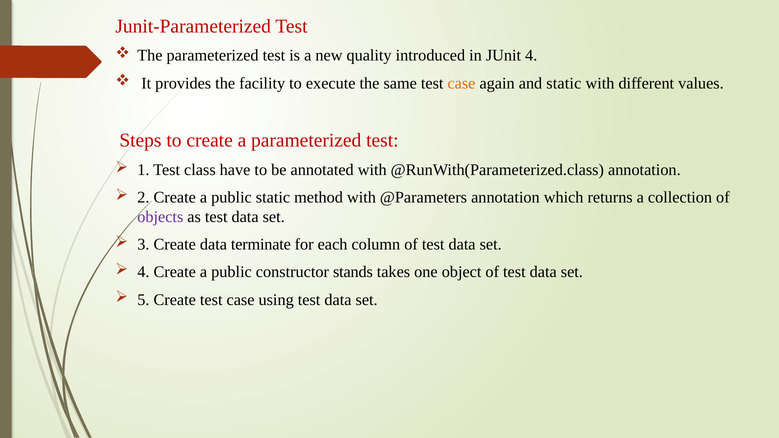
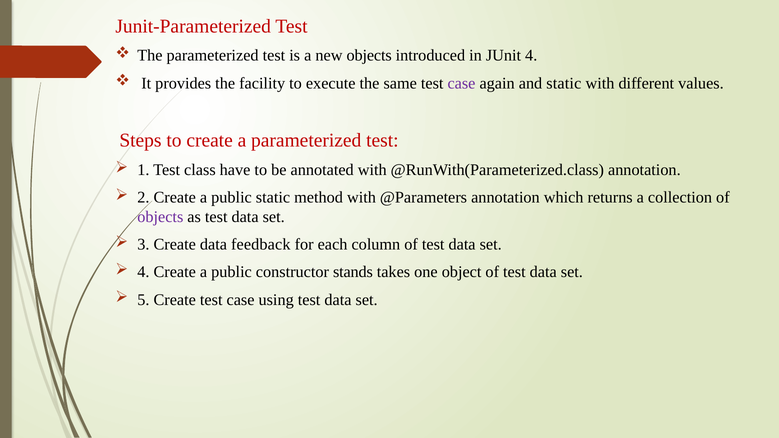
new quality: quality -> objects
case at (461, 83) colour: orange -> purple
terminate: terminate -> feedback
